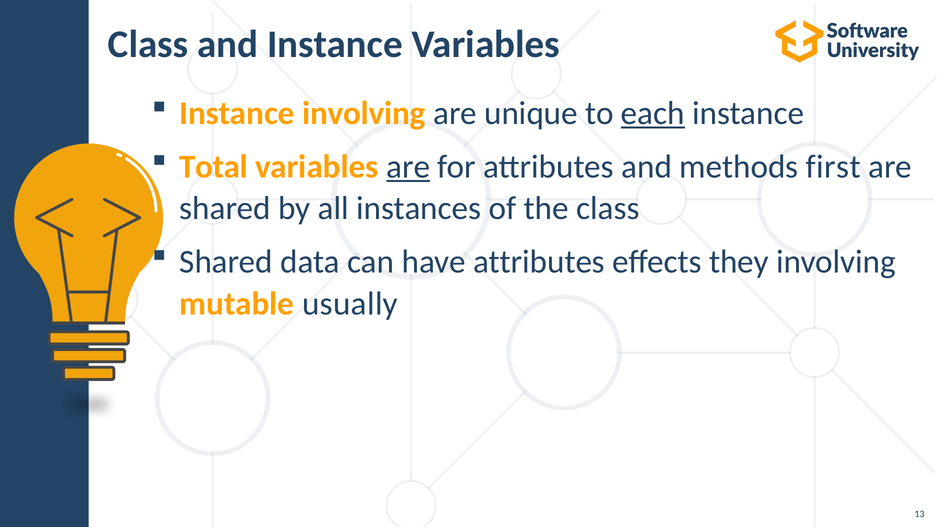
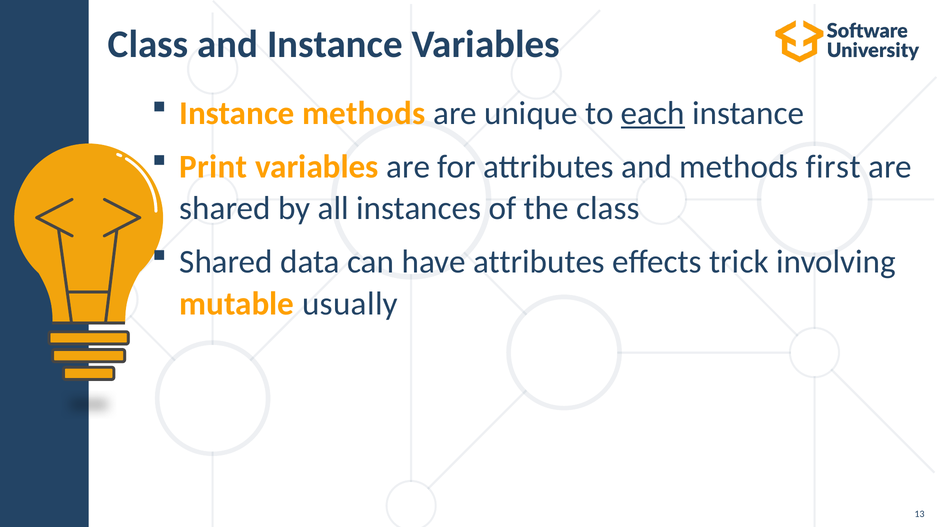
Instance involving: involving -> methods
Total: Total -> Print
are at (408, 167) underline: present -> none
they: they -> trick
